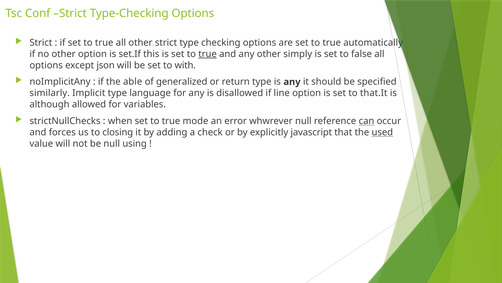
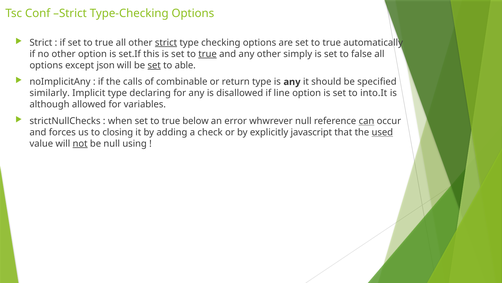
strict at (166, 43) underline: none -> present
set at (154, 65) underline: none -> present
with: with -> able
able: able -> calls
generalized: generalized -> combinable
language: language -> declaring
that.It: that.It -> into.It
mode: mode -> below
not underline: none -> present
